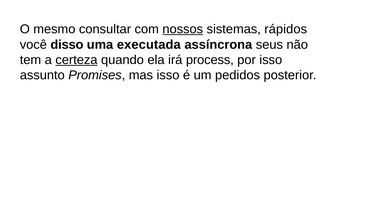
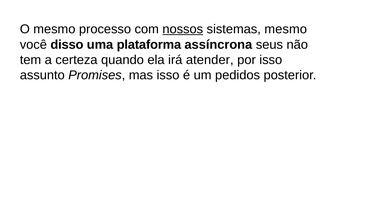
consultar: consultar -> processo
sistemas rápidos: rápidos -> mesmo
executada: executada -> plataforma
certeza underline: present -> none
process: process -> atender
